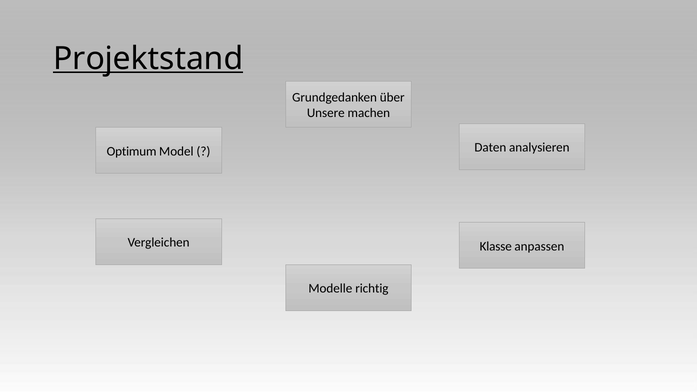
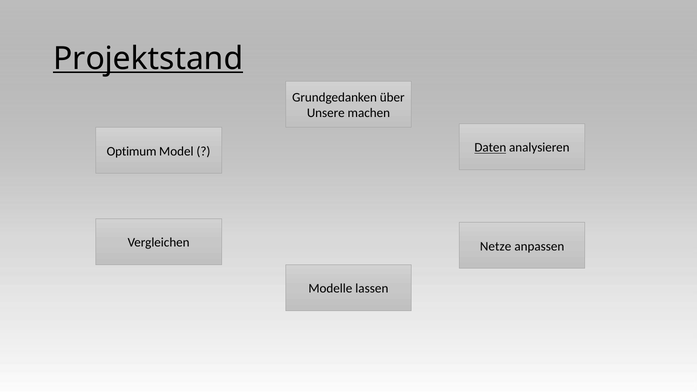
Daten underline: none -> present
Klasse: Klasse -> Netze
richtig: richtig -> lassen
